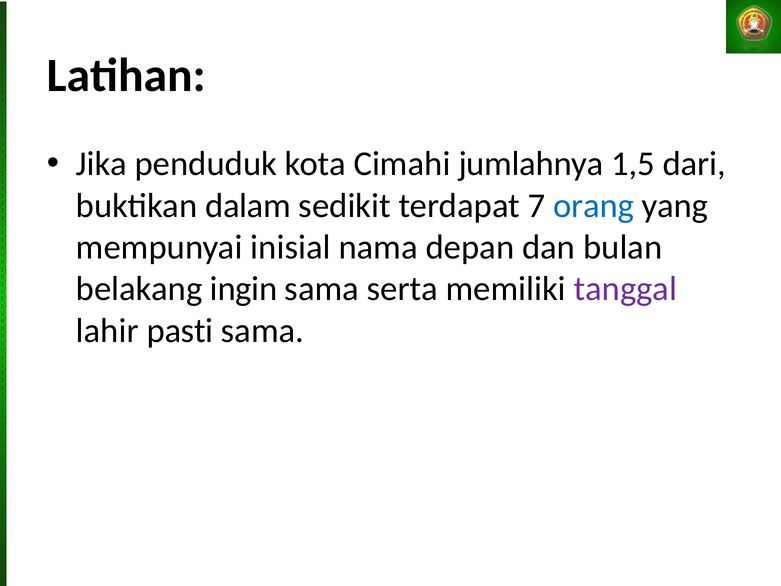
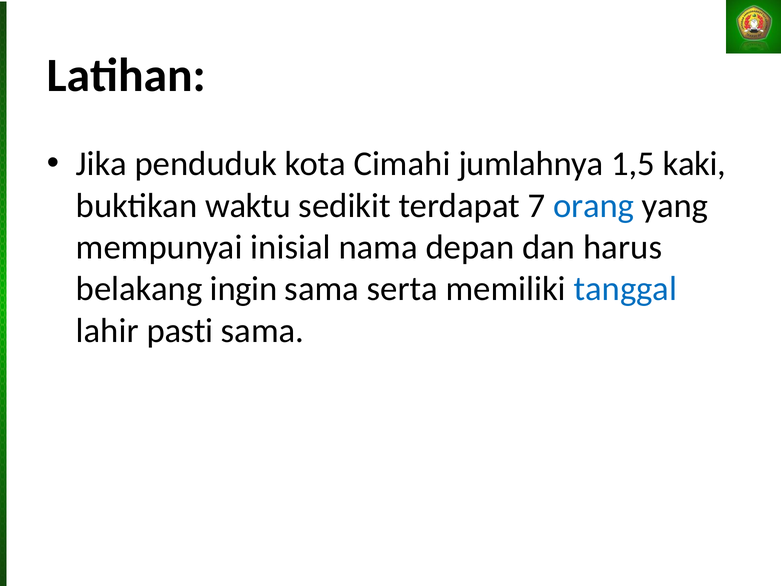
dari: dari -> kaki
dalam: dalam -> waktu
bulan: bulan -> harus
tanggal colour: purple -> blue
